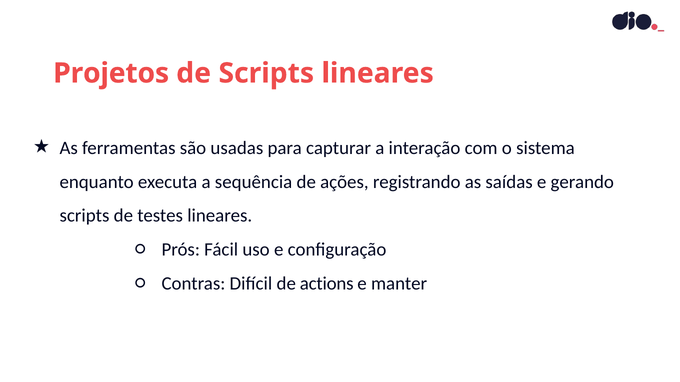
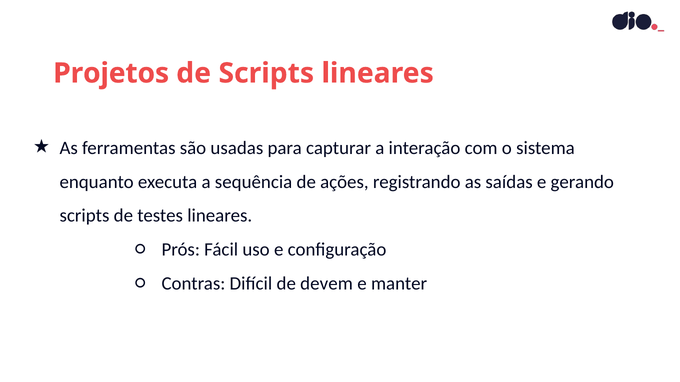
actions: actions -> devem
